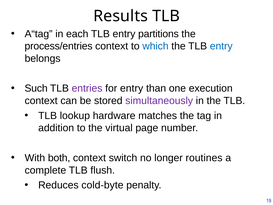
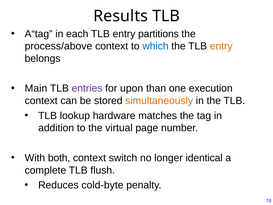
process/entries: process/entries -> process/above
entry at (221, 46) colour: blue -> orange
Such: Such -> Main
for entry: entry -> upon
simultaneously colour: purple -> orange
routines: routines -> identical
